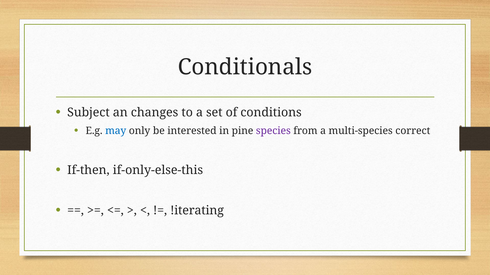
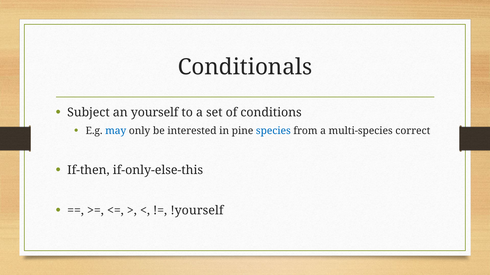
changes: changes -> yourself
species colour: purple -> blue
!iterating: !iterating -> !yourself
